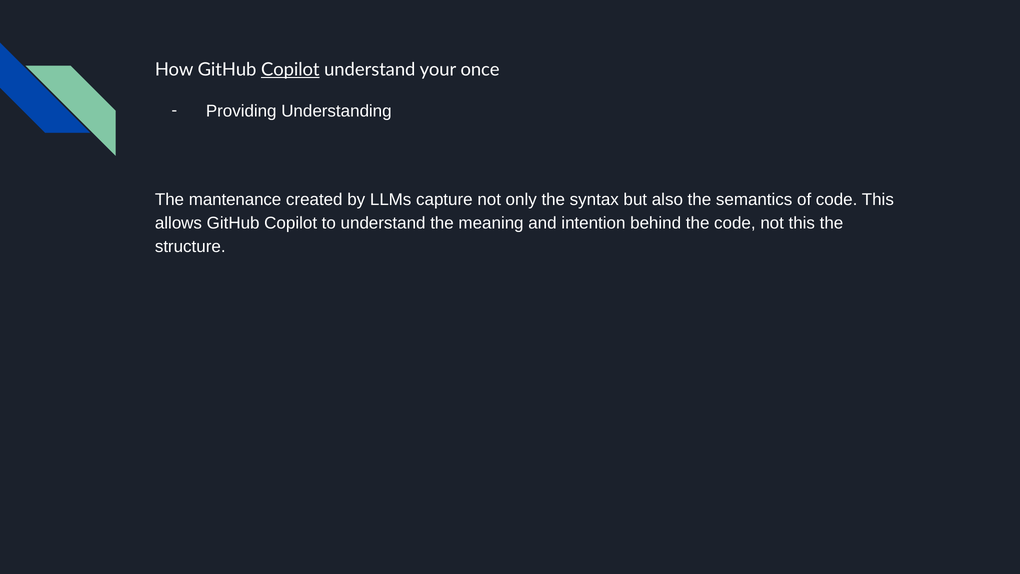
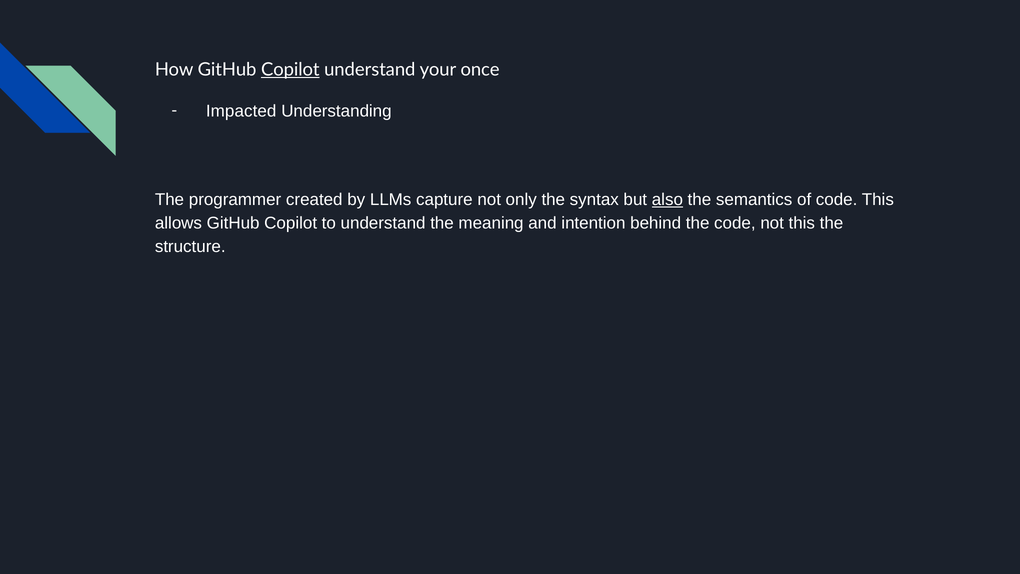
Providing: Providing -> Impacted
mantenance: mantenance -> programmer
also underline: none -> present
